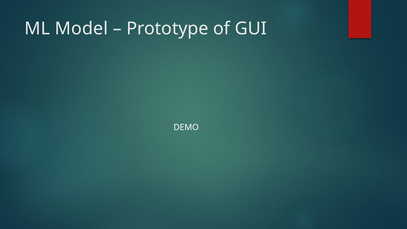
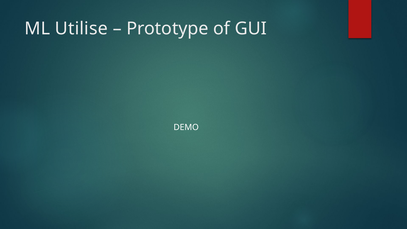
Model: Model -> Utilise
